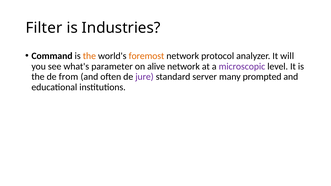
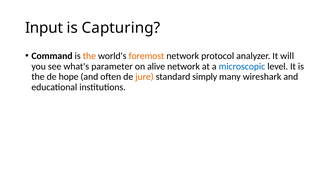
Filter: Filter -> Input
Industries: Industries -> Capturing
microscopic colour: purple -> blue
from: from -> hope
jure colour: purple -> orange
server: server -> simply
prompted: prompted -> wireshark
